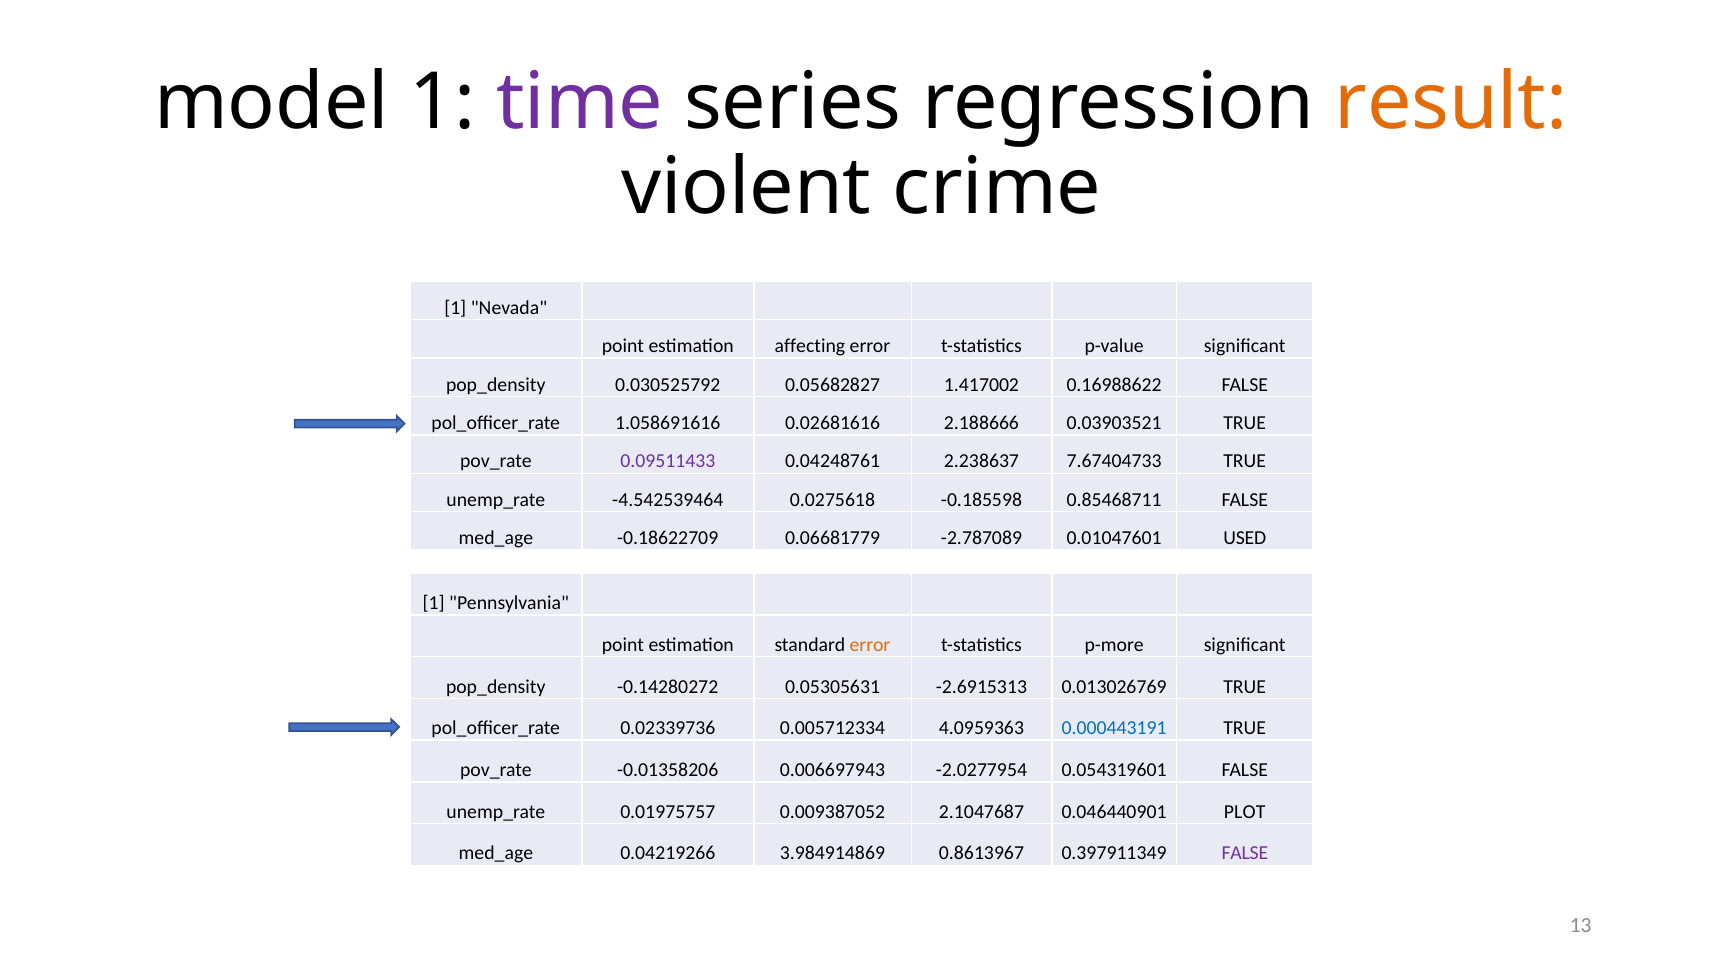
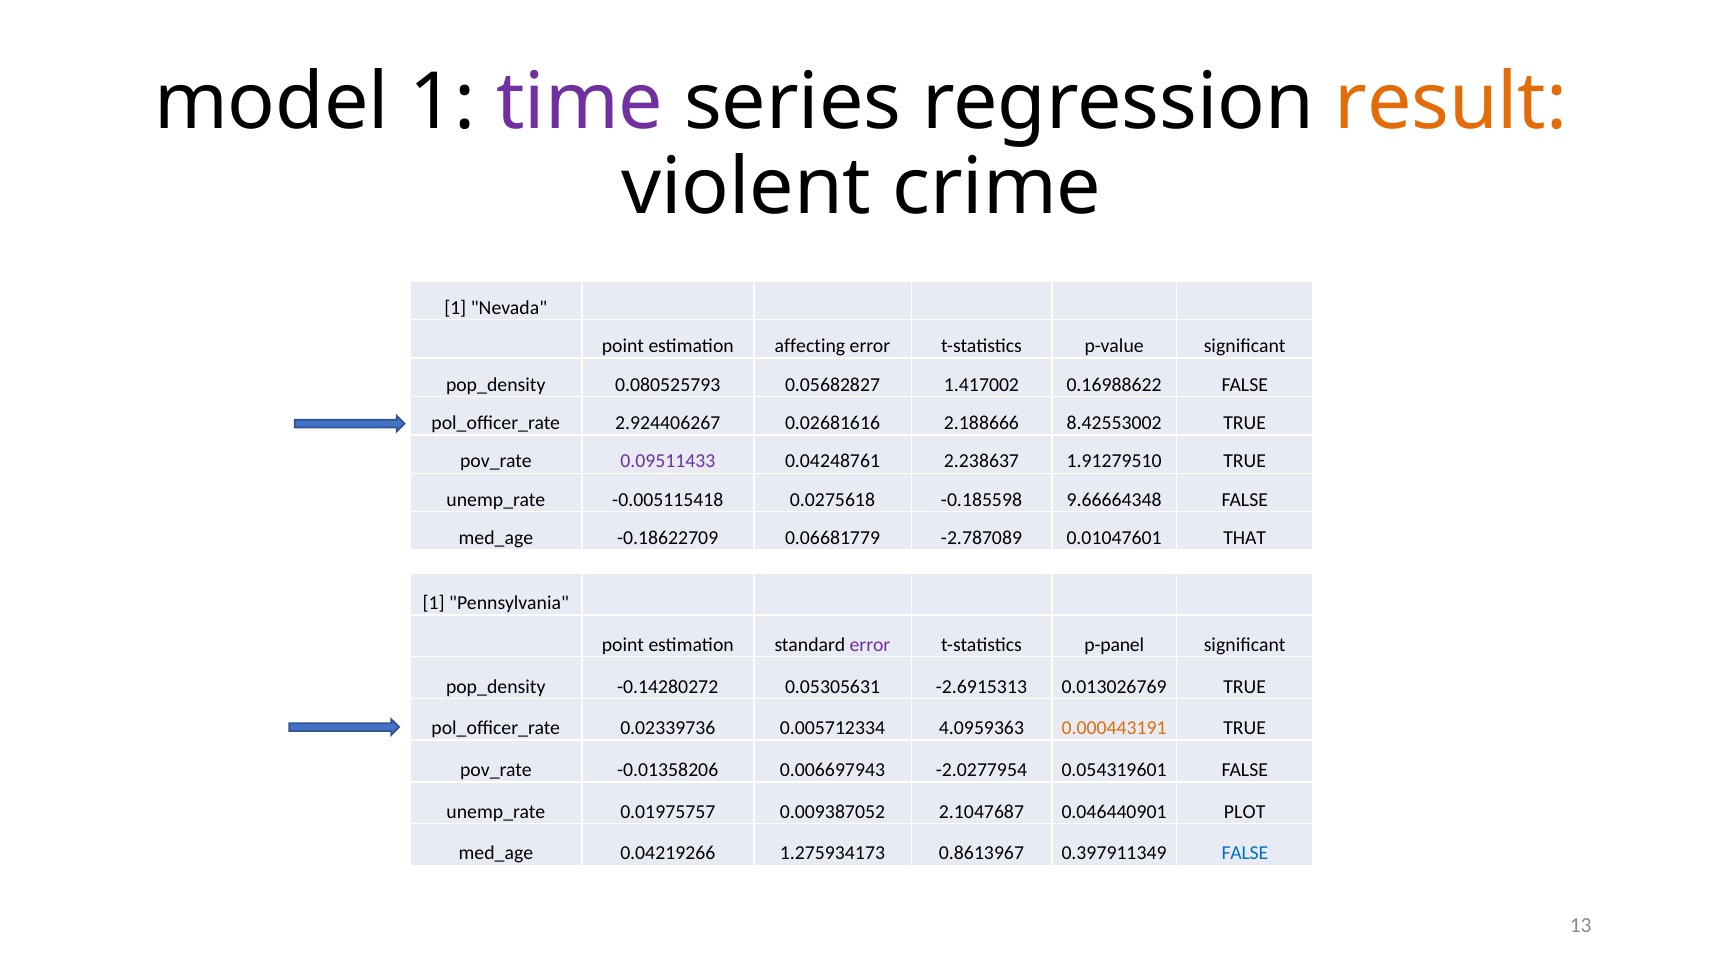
0.030525792: 0.030525792 -> 0.080525793
1.058691616: 1.058691616 -> 2.924406267
0.03903521: 0.03903521 -> 8.42553002
7.67404733: 7.67404733 -> 1.91279510
-4.542539464: -4.542539464 -> -0.005115418
0.85468711: 0.85468711 -> 9.66664348
USED: USED -> THAT
error at (870, 645) colour: orange -> purple
p-more: p-more -> p-panel
0.000443191 colour: blue -> orange
3.984914869: 3.984914869 -> 1.275934173
FALSE at (1245, 854) colour: purple -> blue
